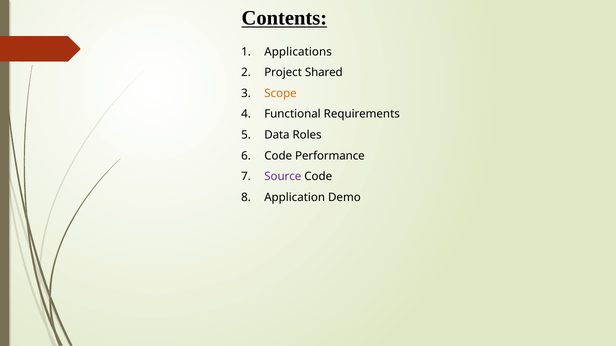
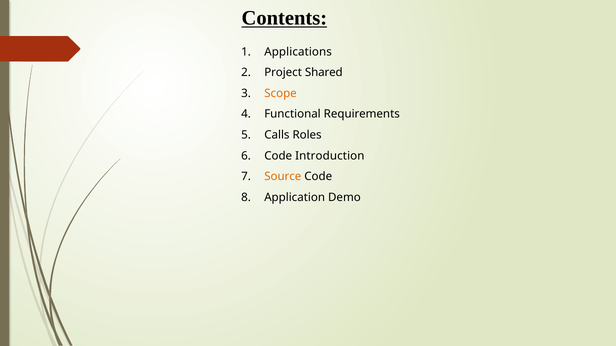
Data: Data -> Calls
Performance: Performance -> Introduction
Source colour: purple -> orange
